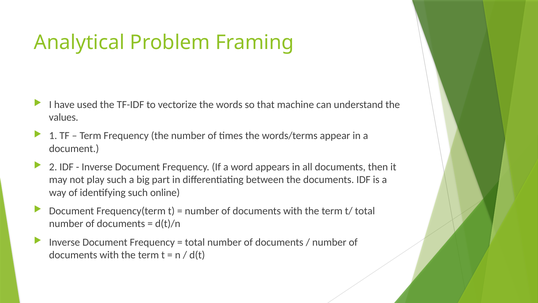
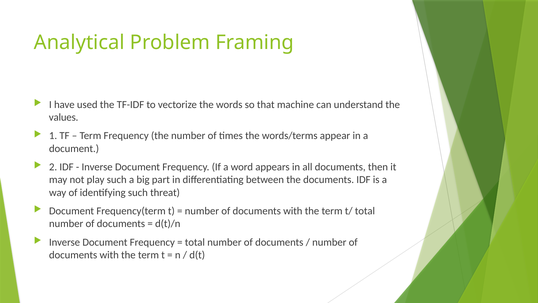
online: online -> threat
